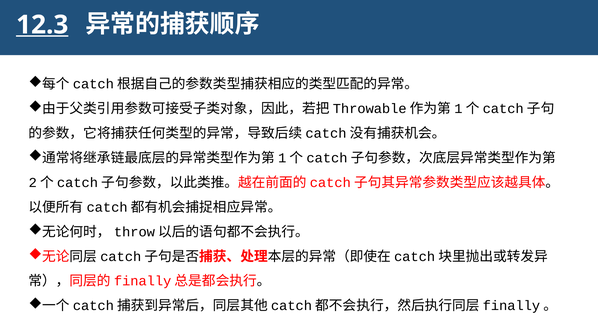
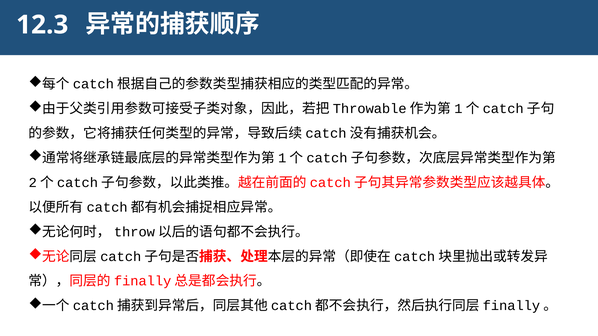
12.3 underline: present -> none
